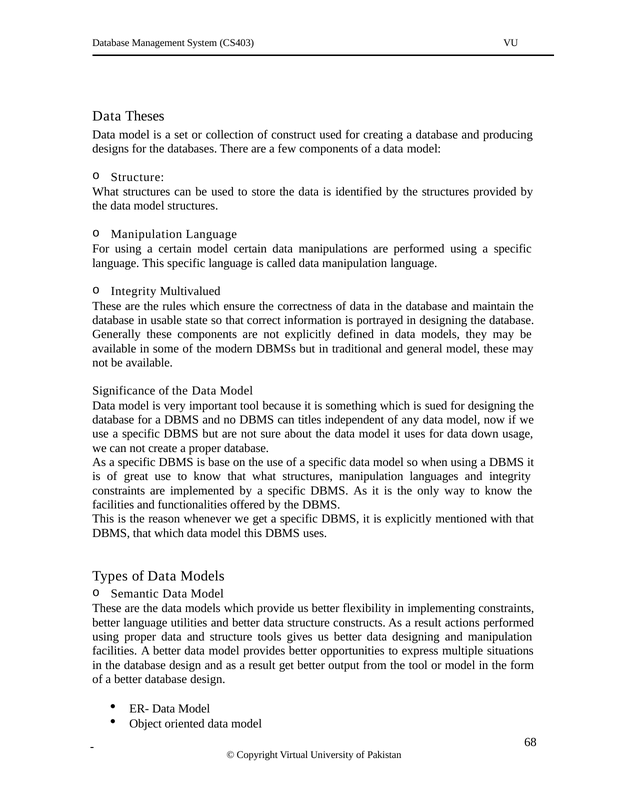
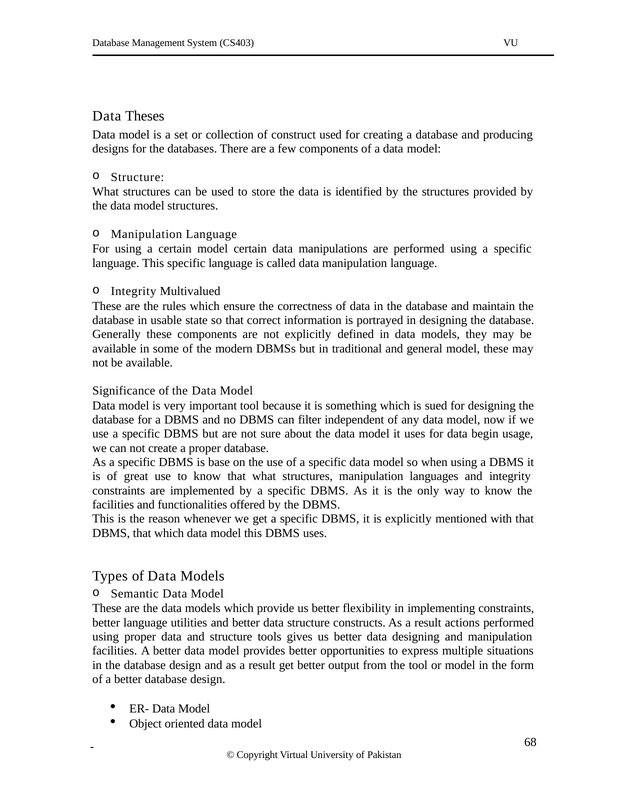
titles: titles -> filter
down: down -> begin
